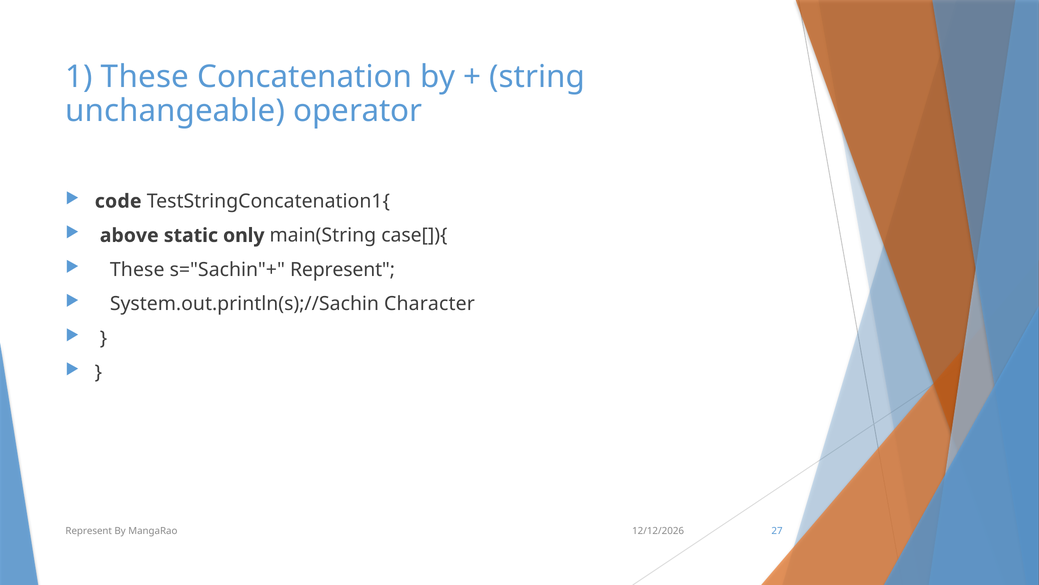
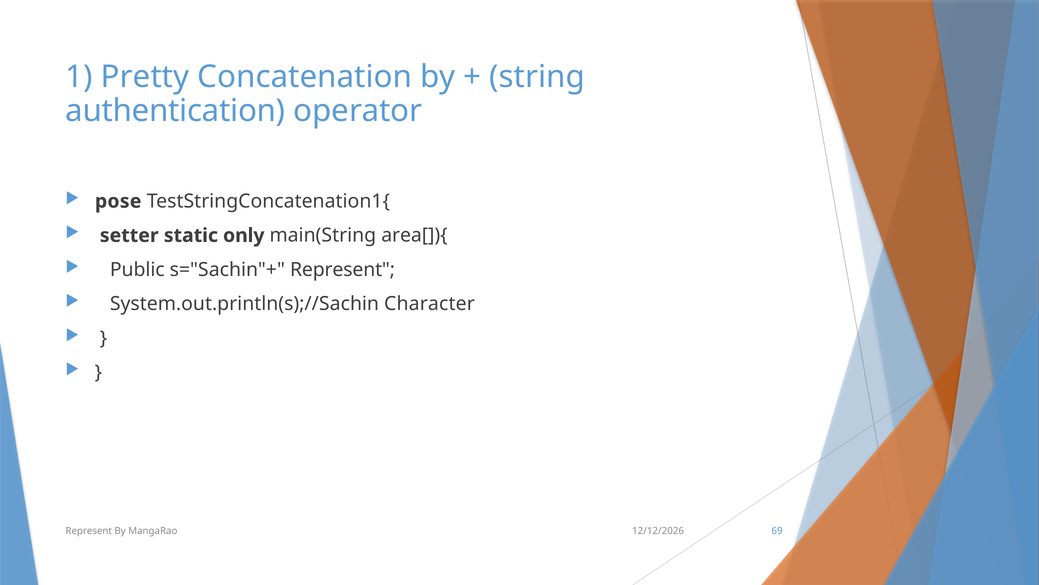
1 These: These -> Pretty
unchangeable: unchangeable -> authentication
code: code -> pose
above: above -> setter
case[]){: case[]){ -> area[]){
These at (137, 269): These -> Public
27: 27 -> 69
